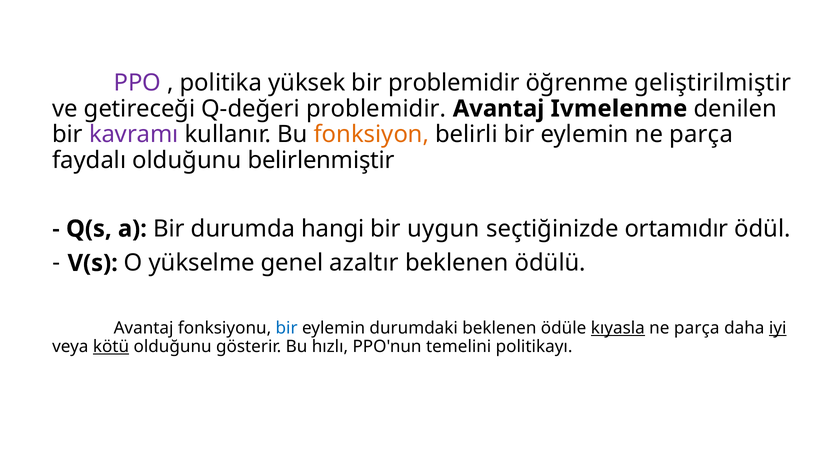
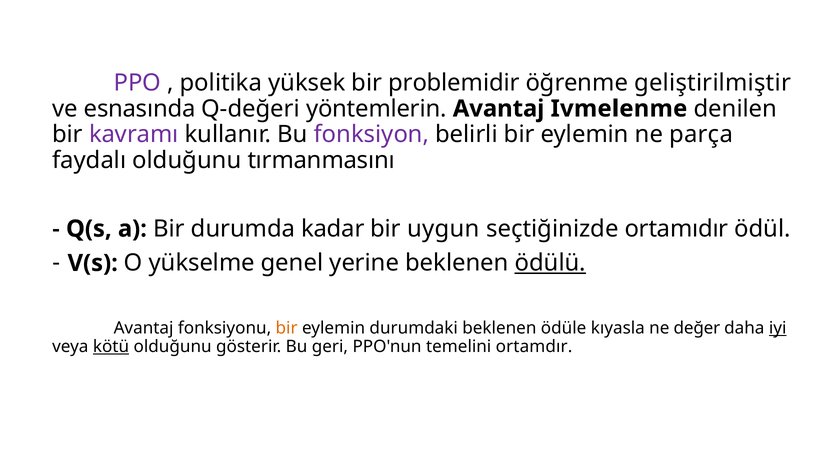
getireceği: getireceği -> esnasında
Q-değeri problemidir: problemidir -> yöntemlerin
fonksiyon colour: orange -> purple
belirlenmiştir: belirlenmiştir -> tırmanmasını
hangi: hangi -> kadar
azaltır: azaltır -> yerine
ödülü underline: none -> present
bir at (287, 328) colour: blue -> orange
kıyasla underline: present -> none
parça at (697, 328): parça -> değer
hızlı: hızlı -> geri
politikayı: politikayı -> ortamdır
